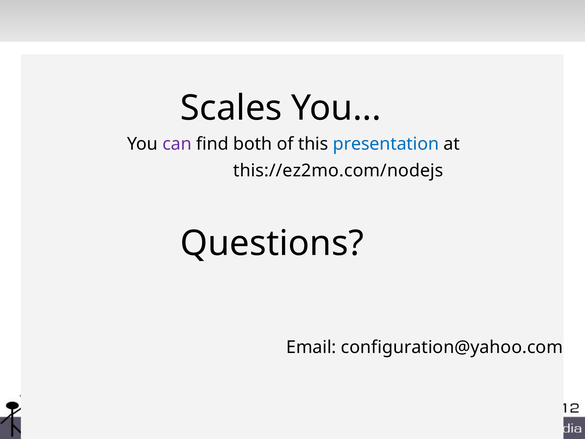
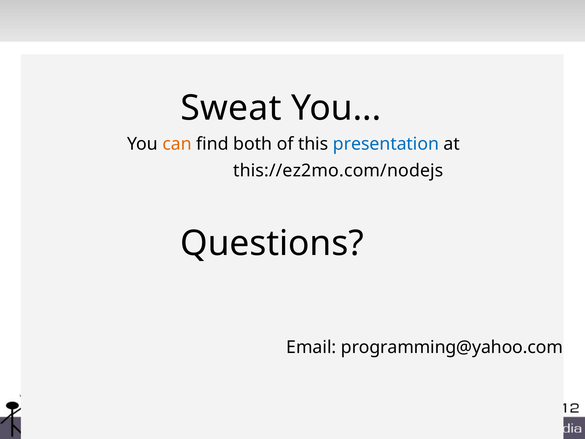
Scales: Scales -> Sweat
can colour: purple -> orange
configuration@yahoo.com: configuration@yahoo.com -> programming@yahoo.com
